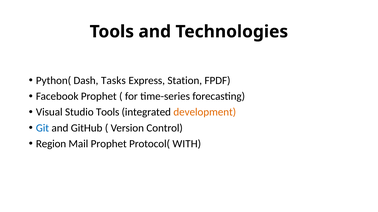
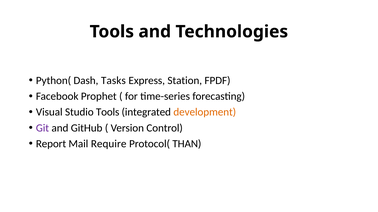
Git colour: blue -> purple
Region: Region -> Report
Mail Prophet: Prophet -> Require
WITH: WITH -> THAN
